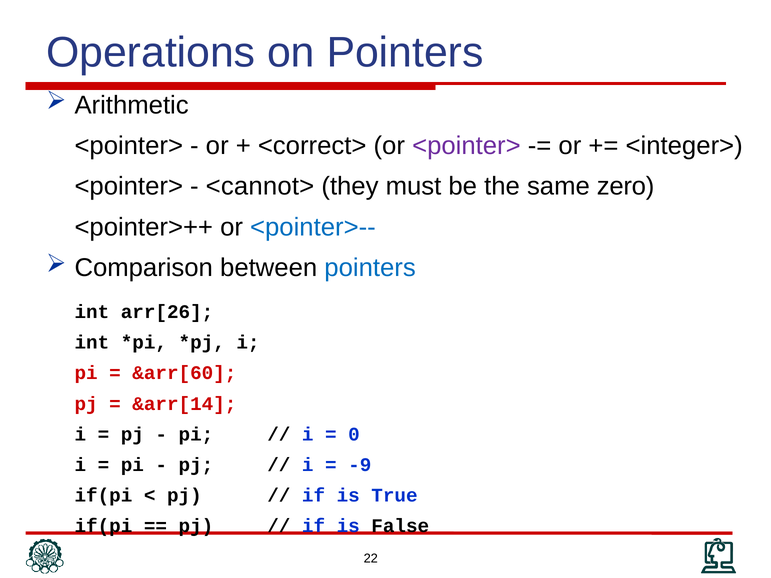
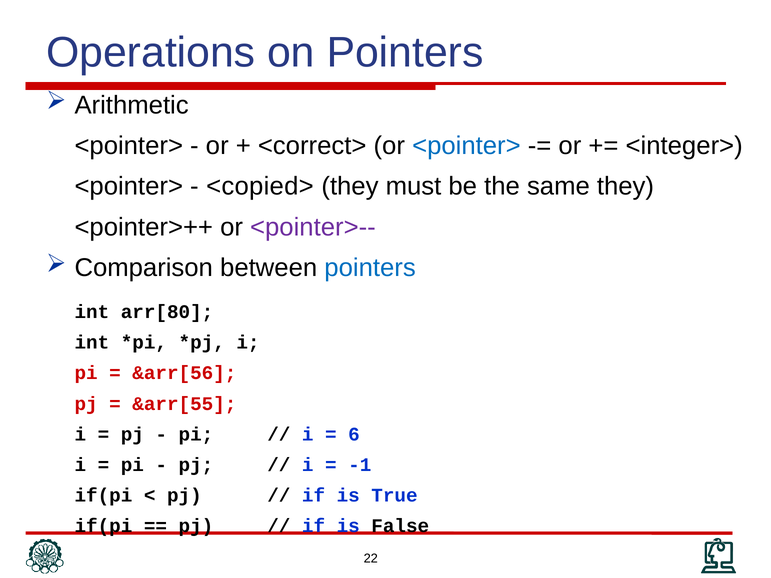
<pointer> at (466, 146) colour: purple -> blue
<cannot>: <cannot> -> <copied>
same zero: zero -> they
<pointer>-- colour: blue -> purple
arr[26: arr[26 -> arr[80
&arr[60: &arr[60 -> &arr[56
&arr[14: &arr[14 -> &arr[55
0: 0 -> 6
-9: -9 -> -1
